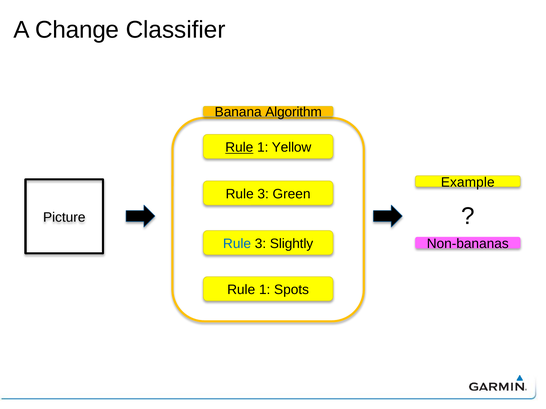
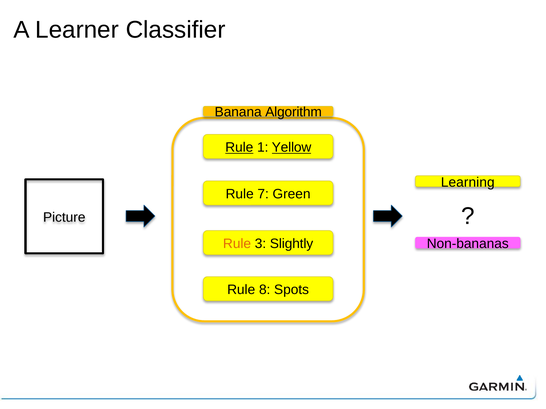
Change: Change -> Learner
Yellow underline: none -> present
Example: Example -> Learning
3 at (263, 194): 3 -> 7
Rule at (237, 244) colour: blue -> orange
1 at (265, 290): 1 -> 8
